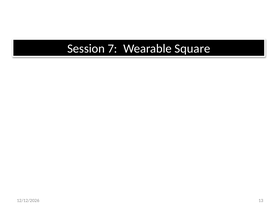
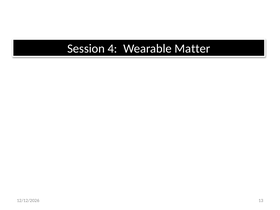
7: 7 -> 4
Square: Square -> Matter
